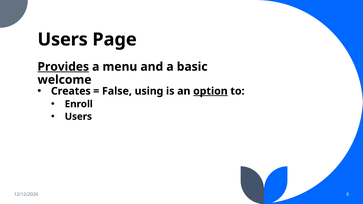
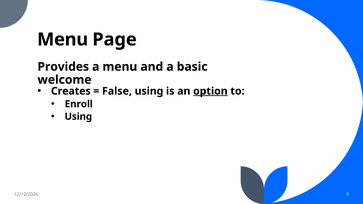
Users at (63, 40): Users -> Menu
Provides underline: present -> none
Users at (78, 117): Users -> Using
